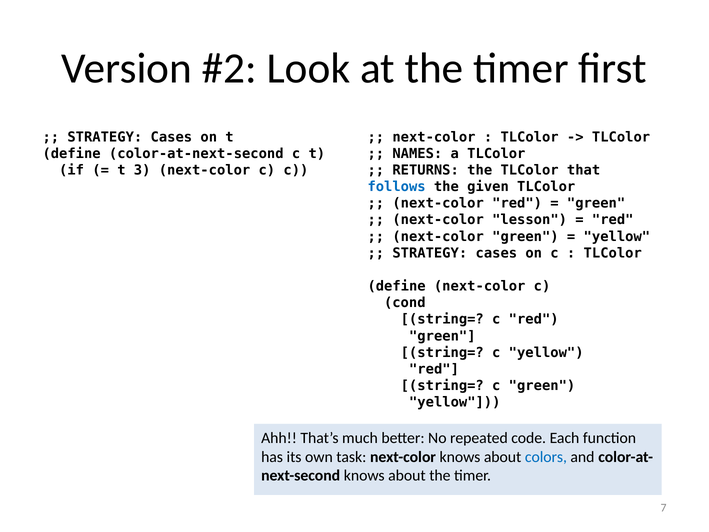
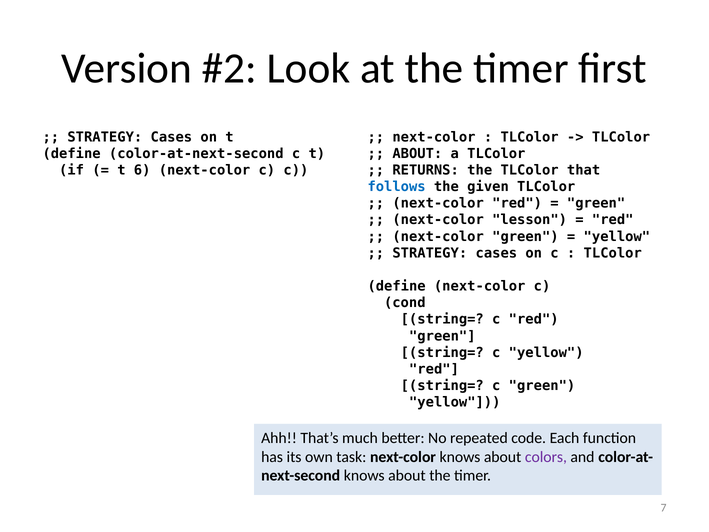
NAMES at (417, 153): NAMES -> ABOUT
3: 3 -> 6
colors colour: blue -> purple
